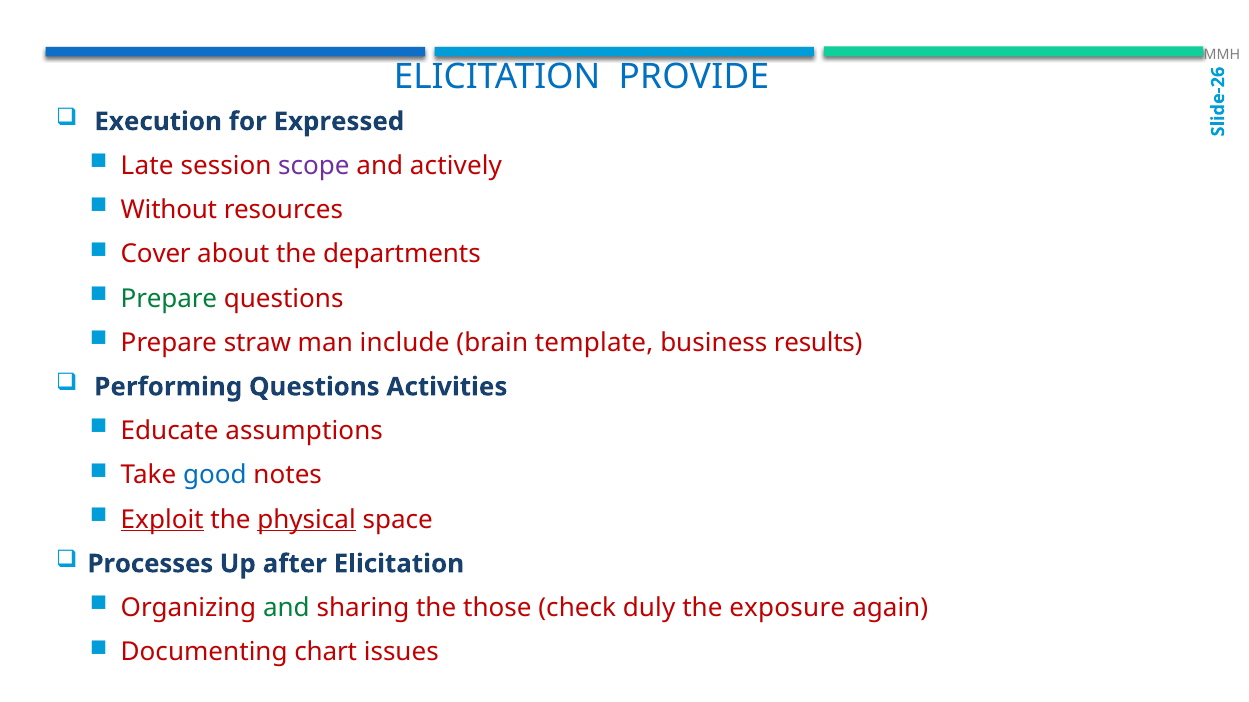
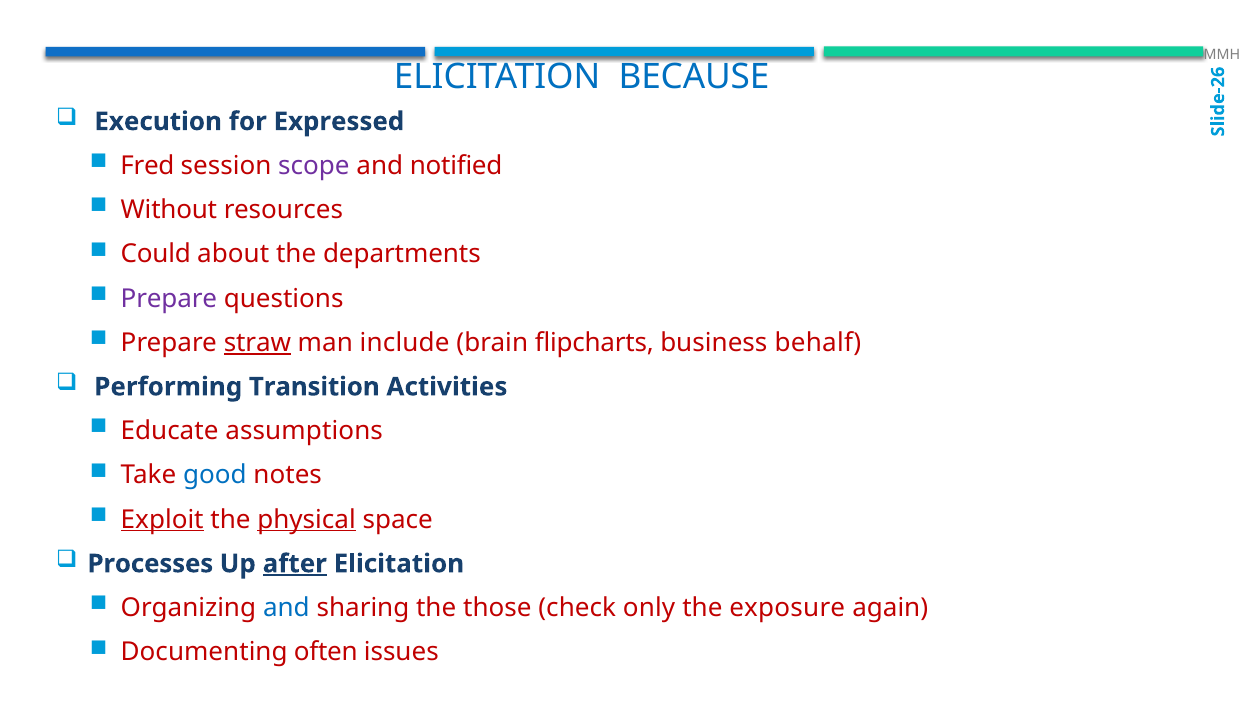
PROVIDE: PROVIDE -> BECAUSE
Late: Late -> Fred
actively: actively -> notified
Cover: Cover -> Could
Prepare at (169, 299) colour: green -> purple
straw underline: none -> present
template: template -> flipcharts
results: results -> behalf
Performing Questions: Questions -> Transition
after underline: none -> present
and at (286, 608) colour: green -> blue
duly: duly -> only
chart: chart -> often
